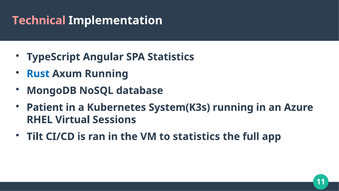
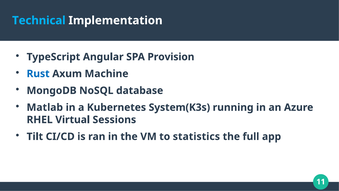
Technical colour: pink -> light blue
SPA Statistics: Statistics -> Provision
Axum Running: Running -> Machine
Patient: Patient -> Matlab
